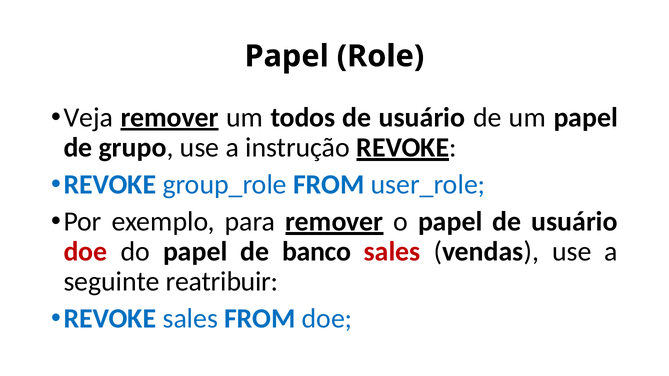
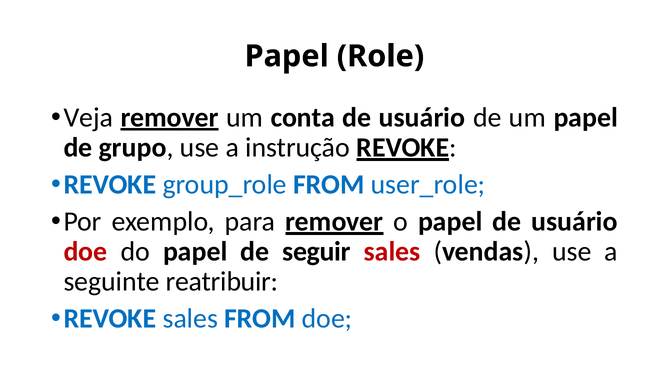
todos: todos -> conta
banco: banco -> seguir
